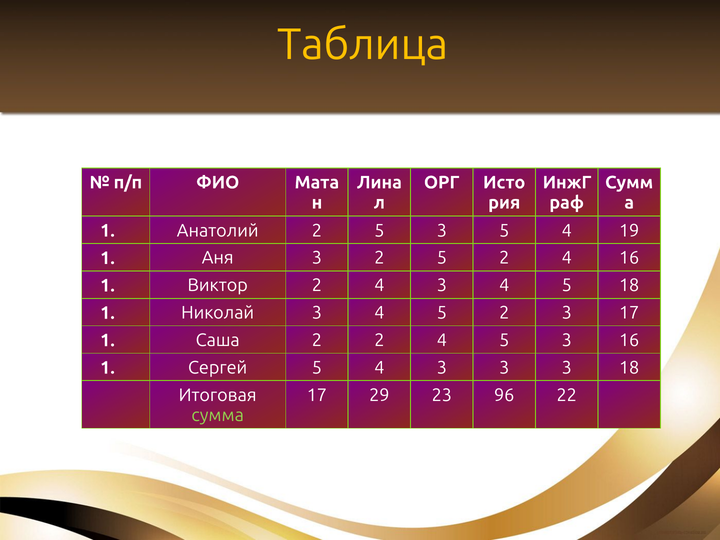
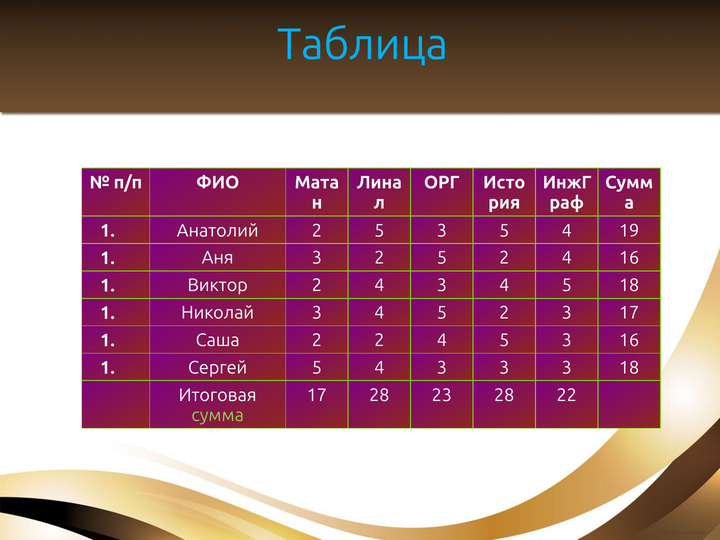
Таблица colour: yellow -> light blue
17 29: 29 -> 28
23 96: 96 -> 28
